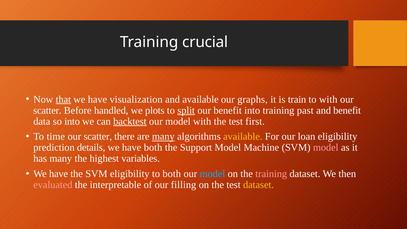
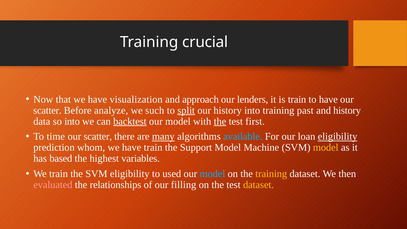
that underline: present -> none
and available: available -> approach
graphs: graphs -> lenders
to with: with -> have
handled: handled -> analyze
plots: plots -> such
our benefit: benefit -> history
and benefit: benefit -> history
the at (220, 121) underline: none -> present
available at (243, 137) colour: yellow -> light blue
eligibility at (338, 137) underline: none -> present
details: details -> whom
have both: both -> train
model at (326, 147) colour: pink -> yellow
has many: many -> based
have at (59, 174): have -> train
to both: both -> used
training at (271, 174) colour: pink -> yellow
interpretable: interpretable -> relationships
